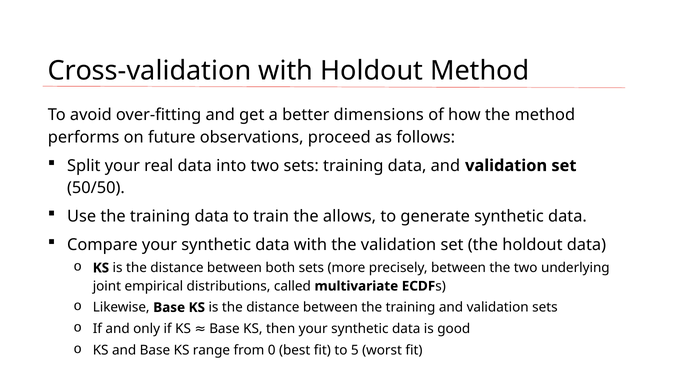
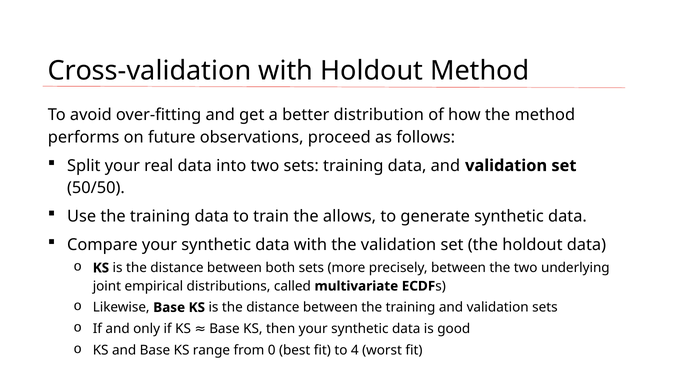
dimensions: dimensions -> distribution
5: 5 -> 4
